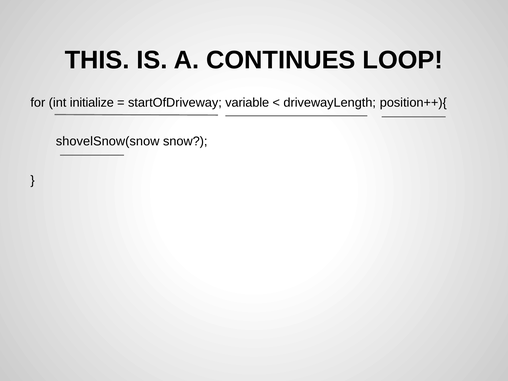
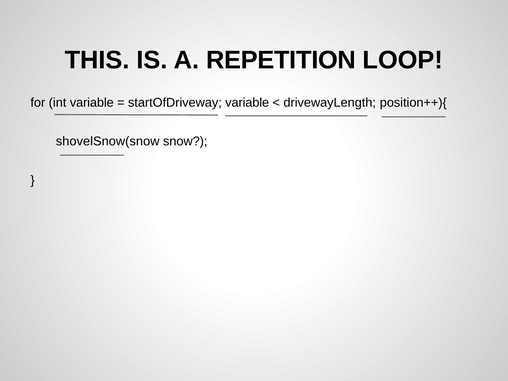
CONTINUES: CONTINUES -> REPETITION
int initialize: initialize -> variable
